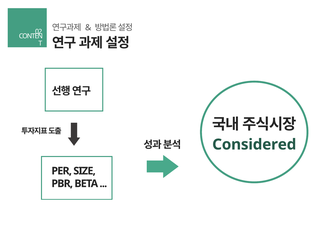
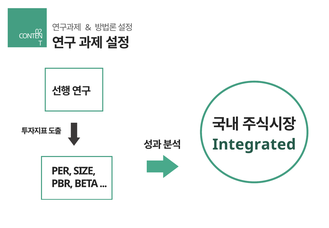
Considered: Considered -> Integrated
